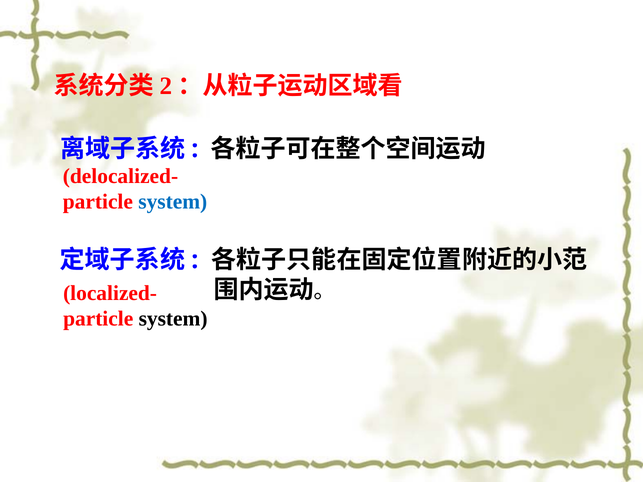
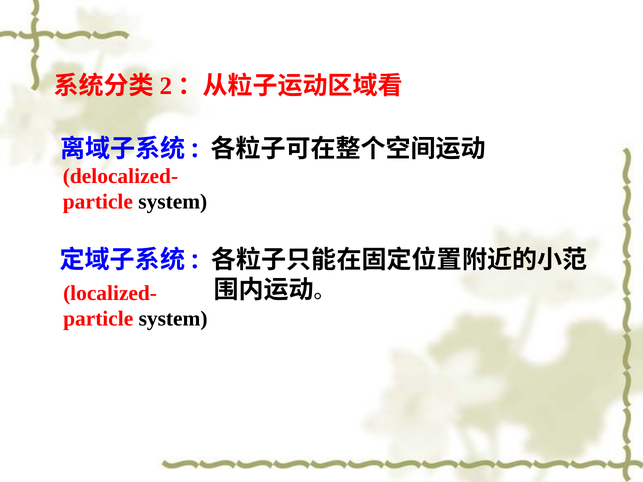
system at (173, 202) colour: blue -> black
